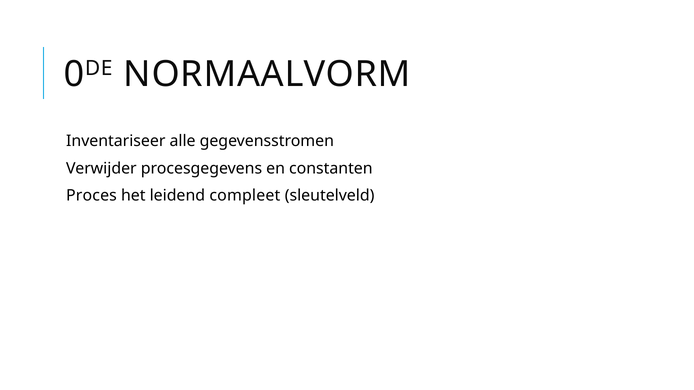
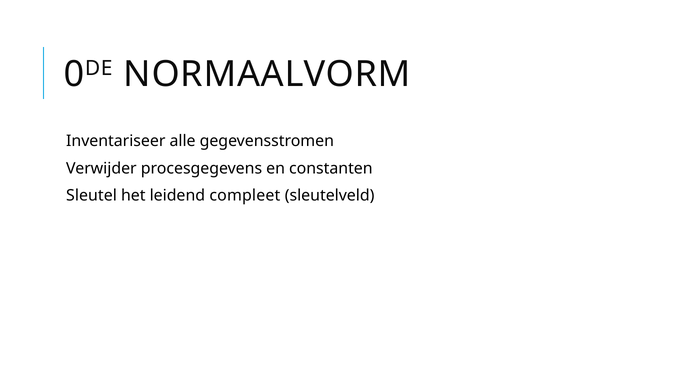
Proces: Proces -> Sleutel
